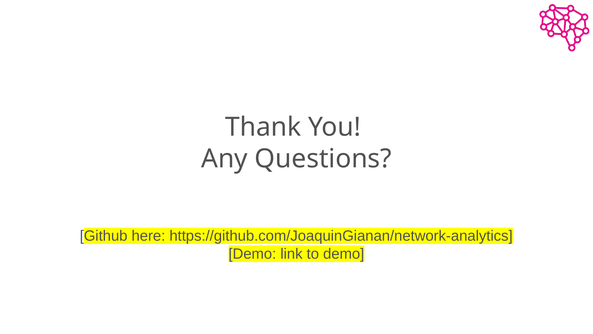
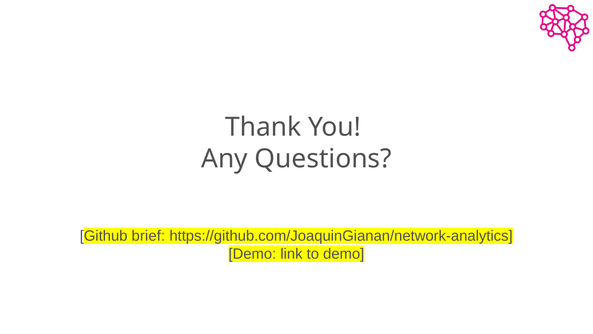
here: here -> brief
